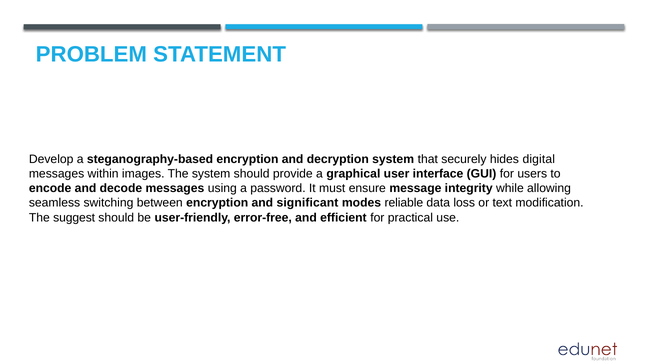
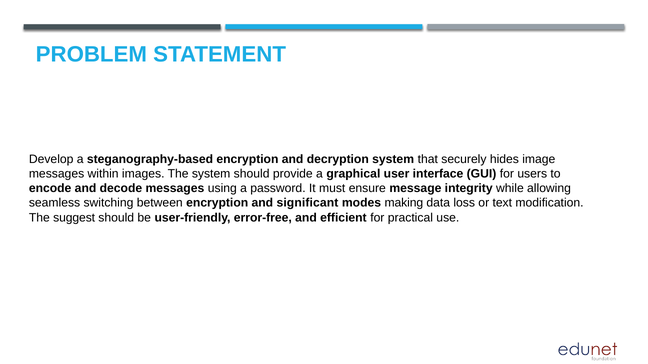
digital: digital -> image
reliable: reliable -> making
